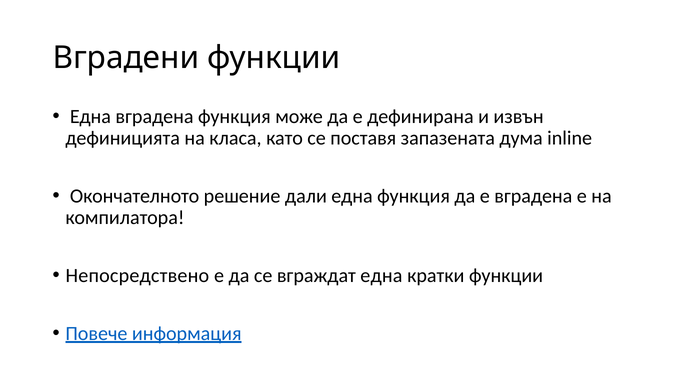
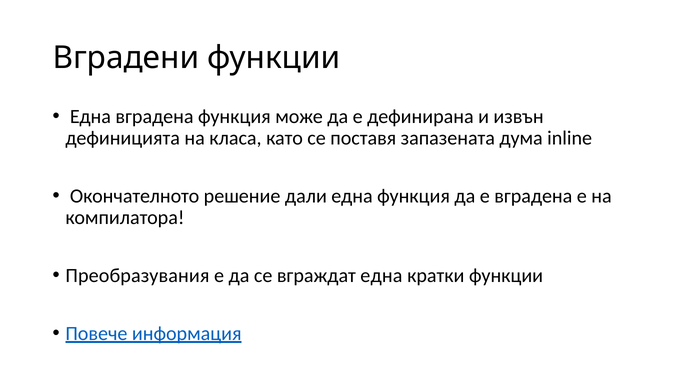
Непосредствено: Непосредствено -> Преобразувания
